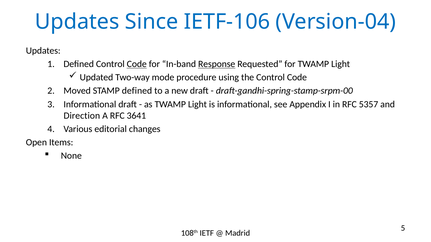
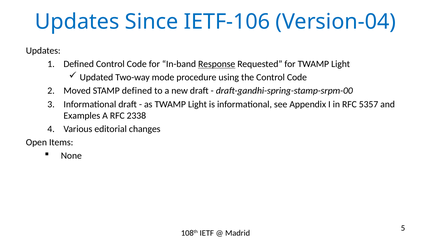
Code at (137, 64) underline: present -> none
Direction: Direction -> Examples
3641: 3641 -> 2338
